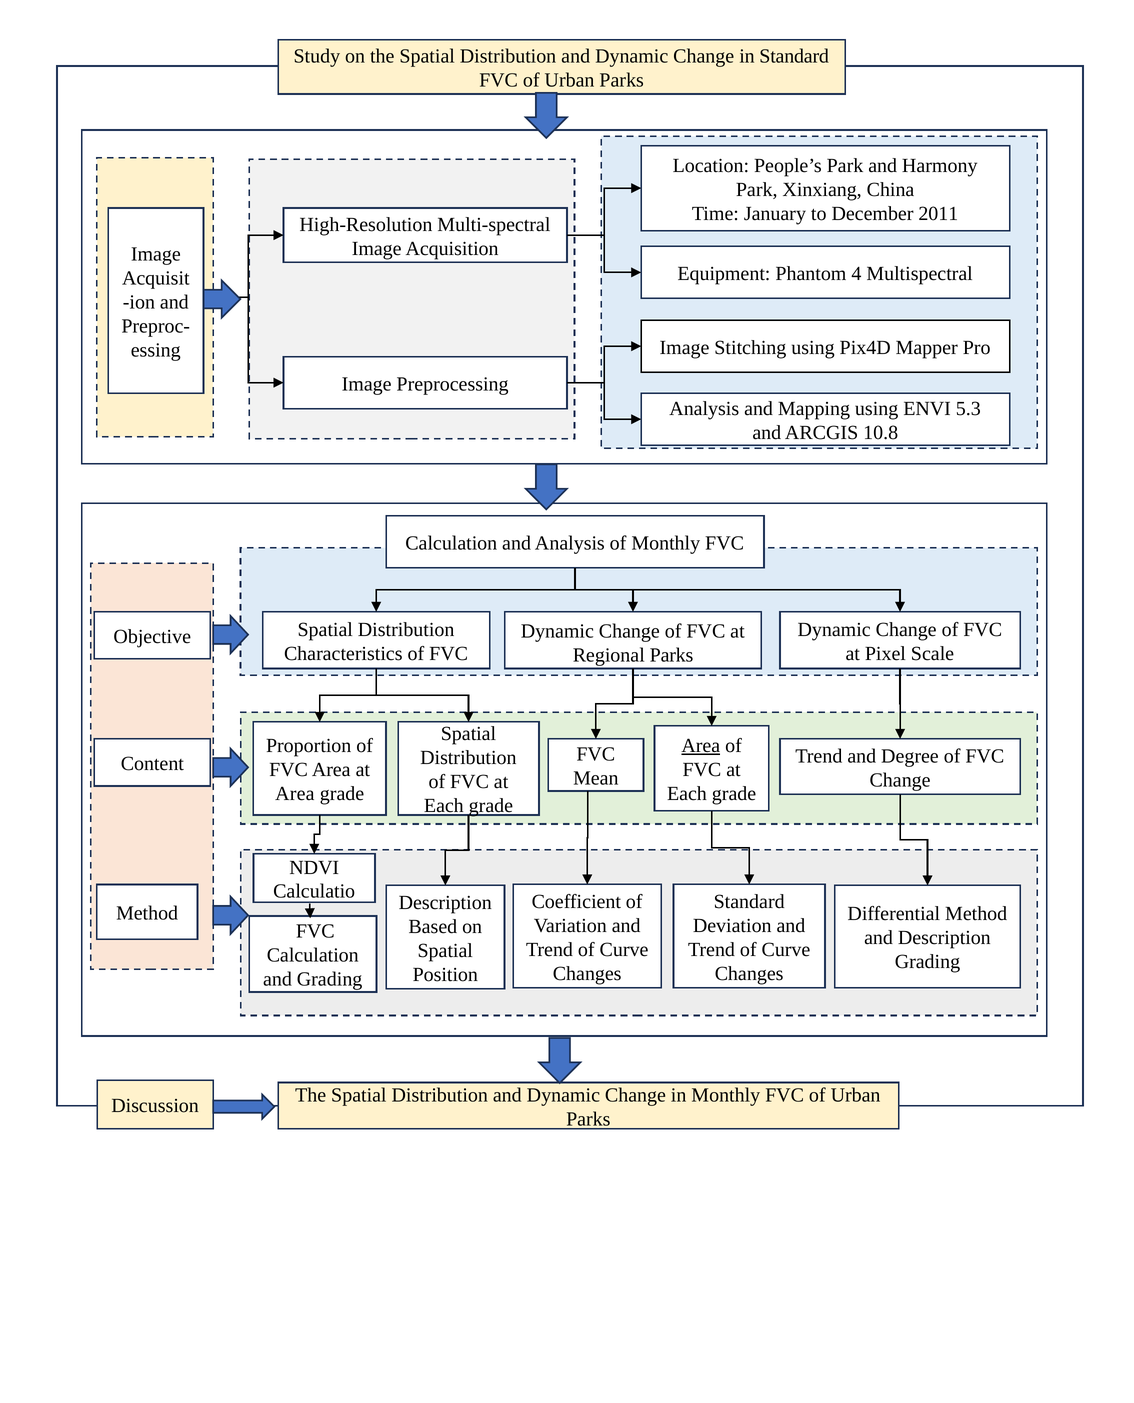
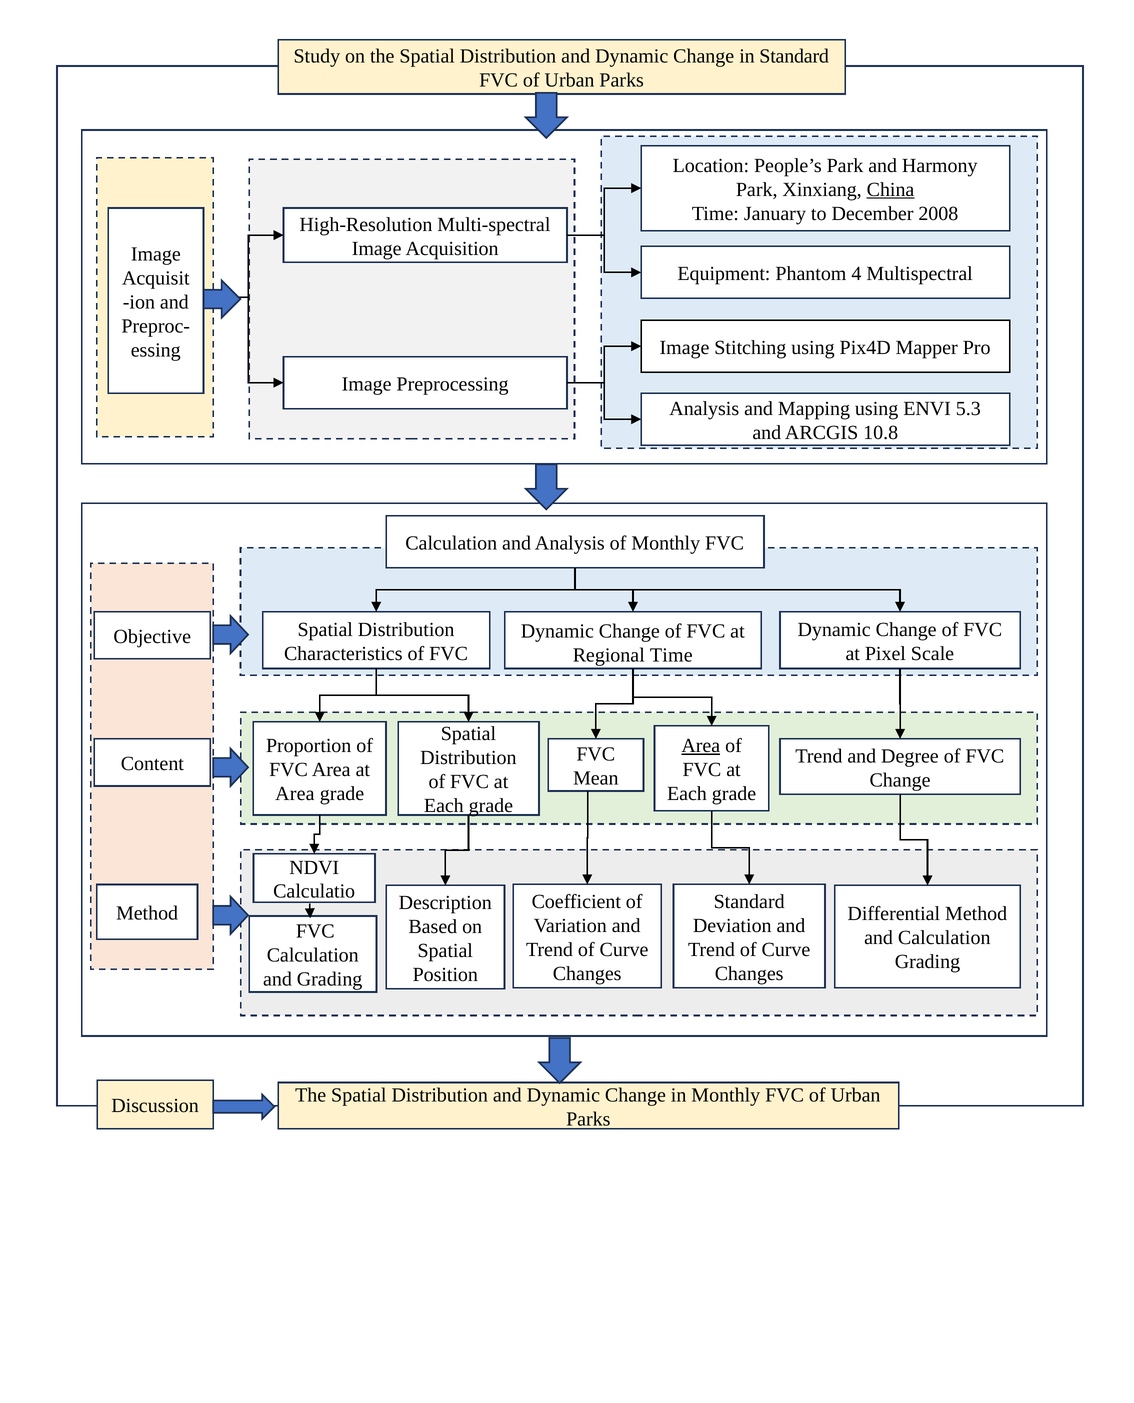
China underline: none -> present
2011: 2011 -> 2008
Regional Parks: Parks -> Time
and Description: Description -> Calculation
